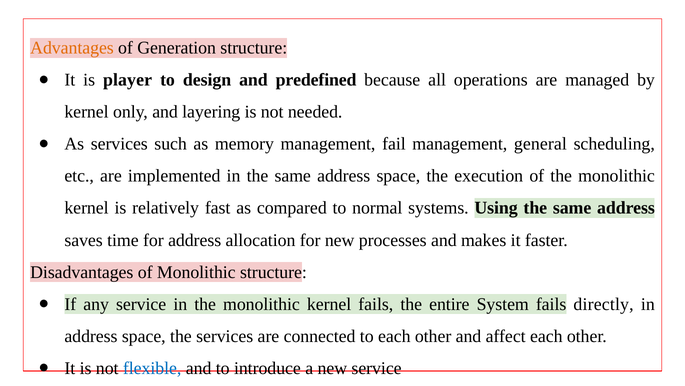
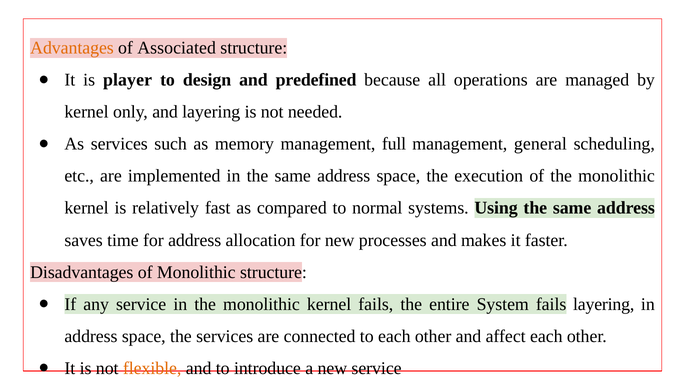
Generation: Generation -> Associated
fail: fail -> full
fails directly: directly -> layering
flexible colour: blue -> orange
